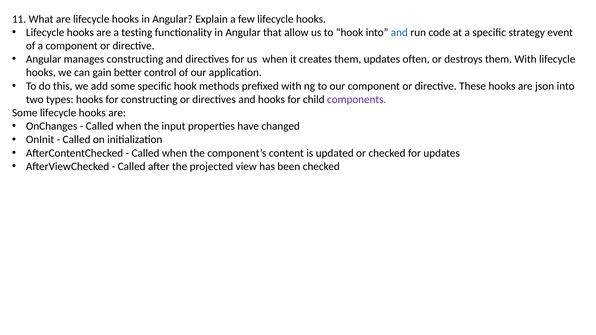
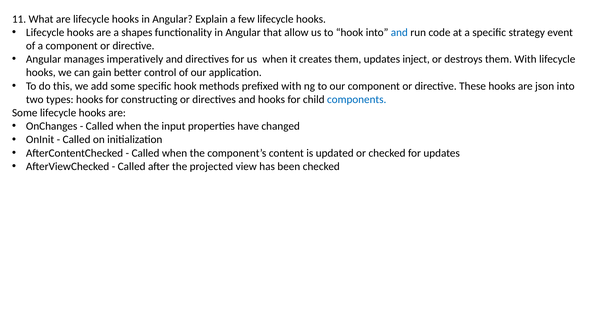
testing: testing -> shapes
manages constructing: constructing -> imperatively
often: often -> inject
components colour: purple -> blue
